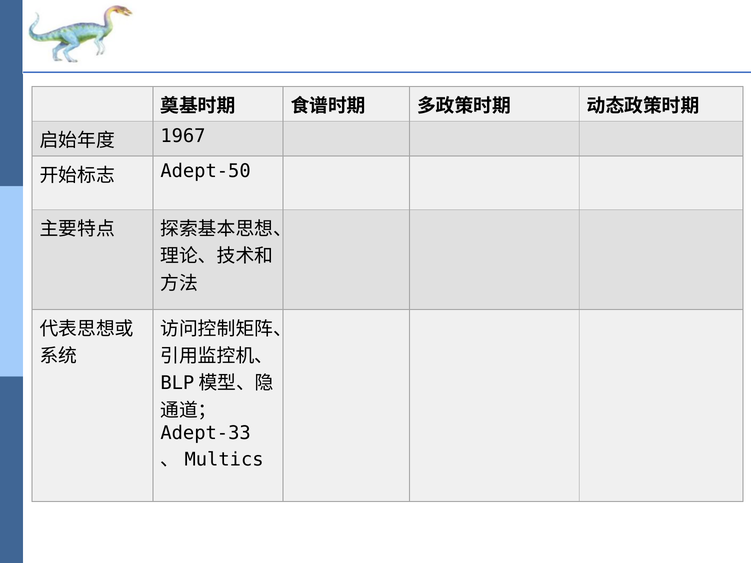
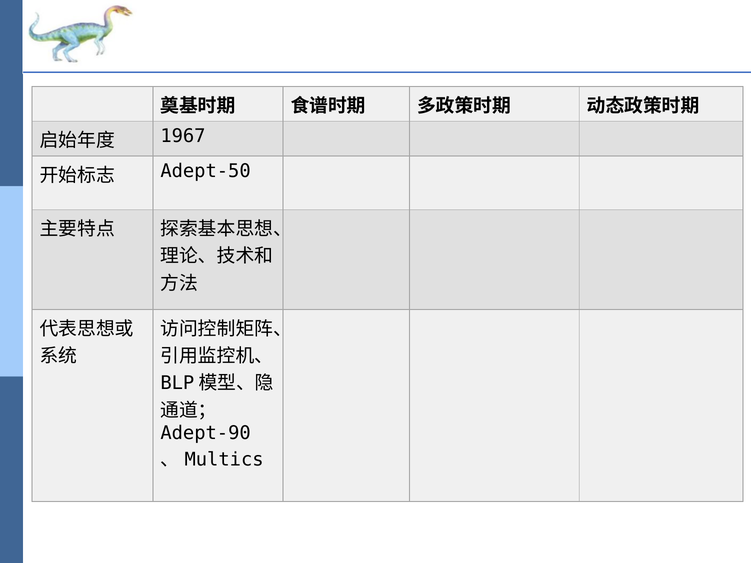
Adept-33: Adept-33 -> Adept-90
